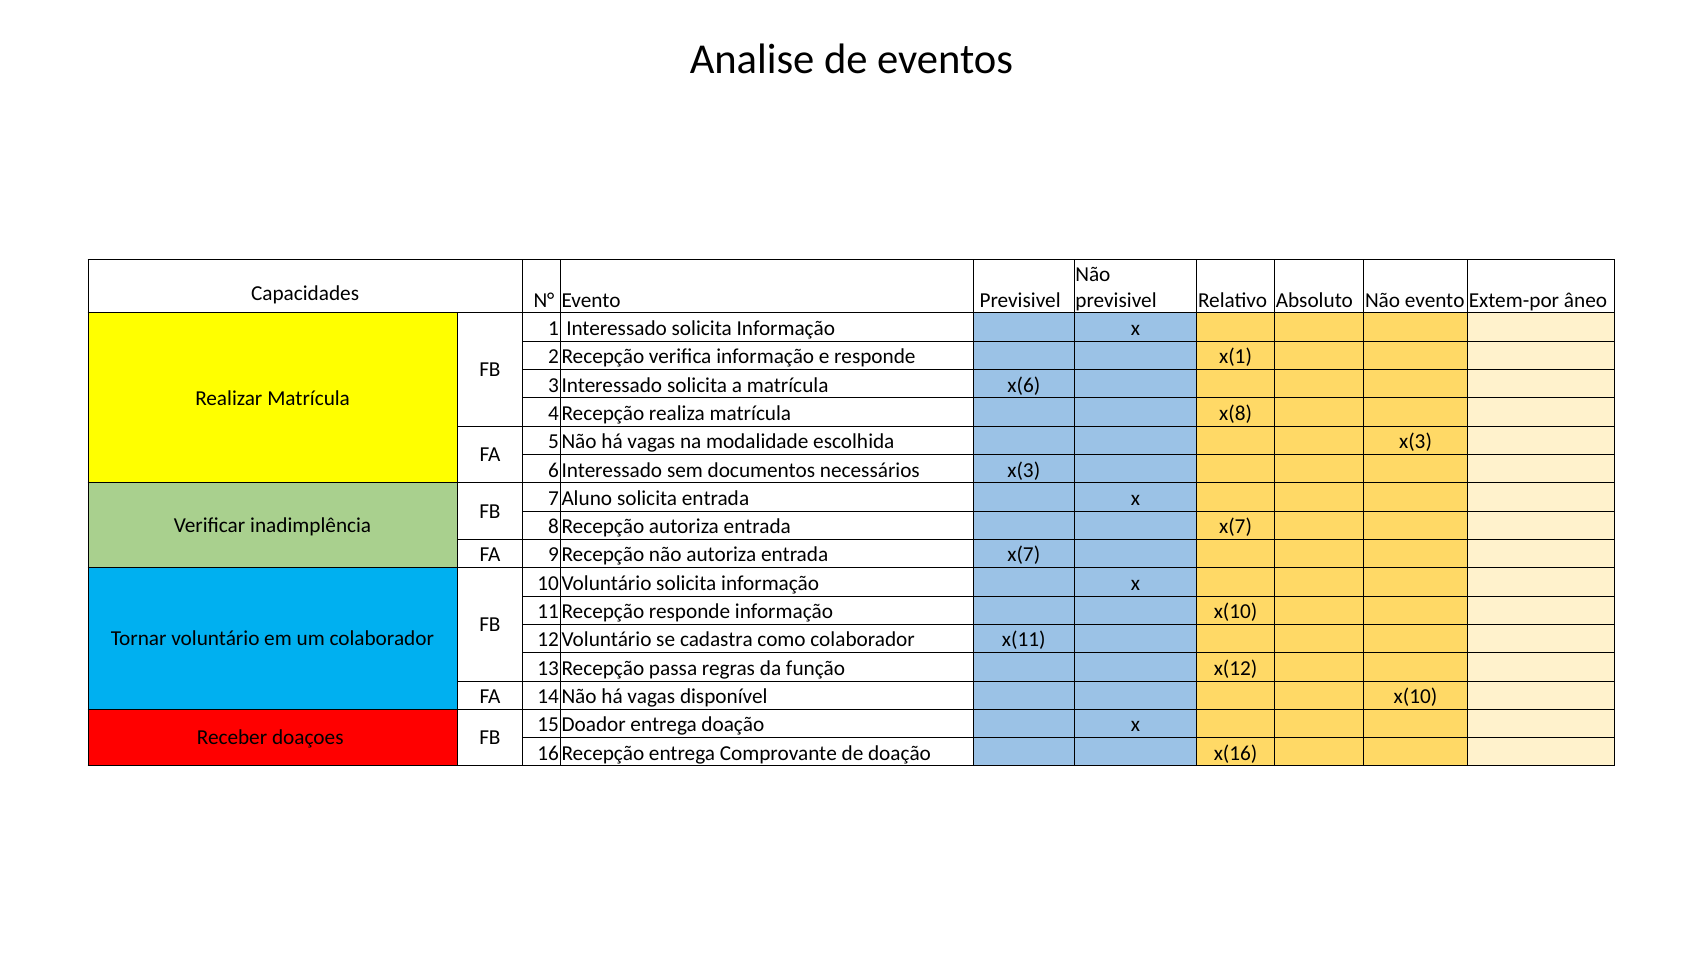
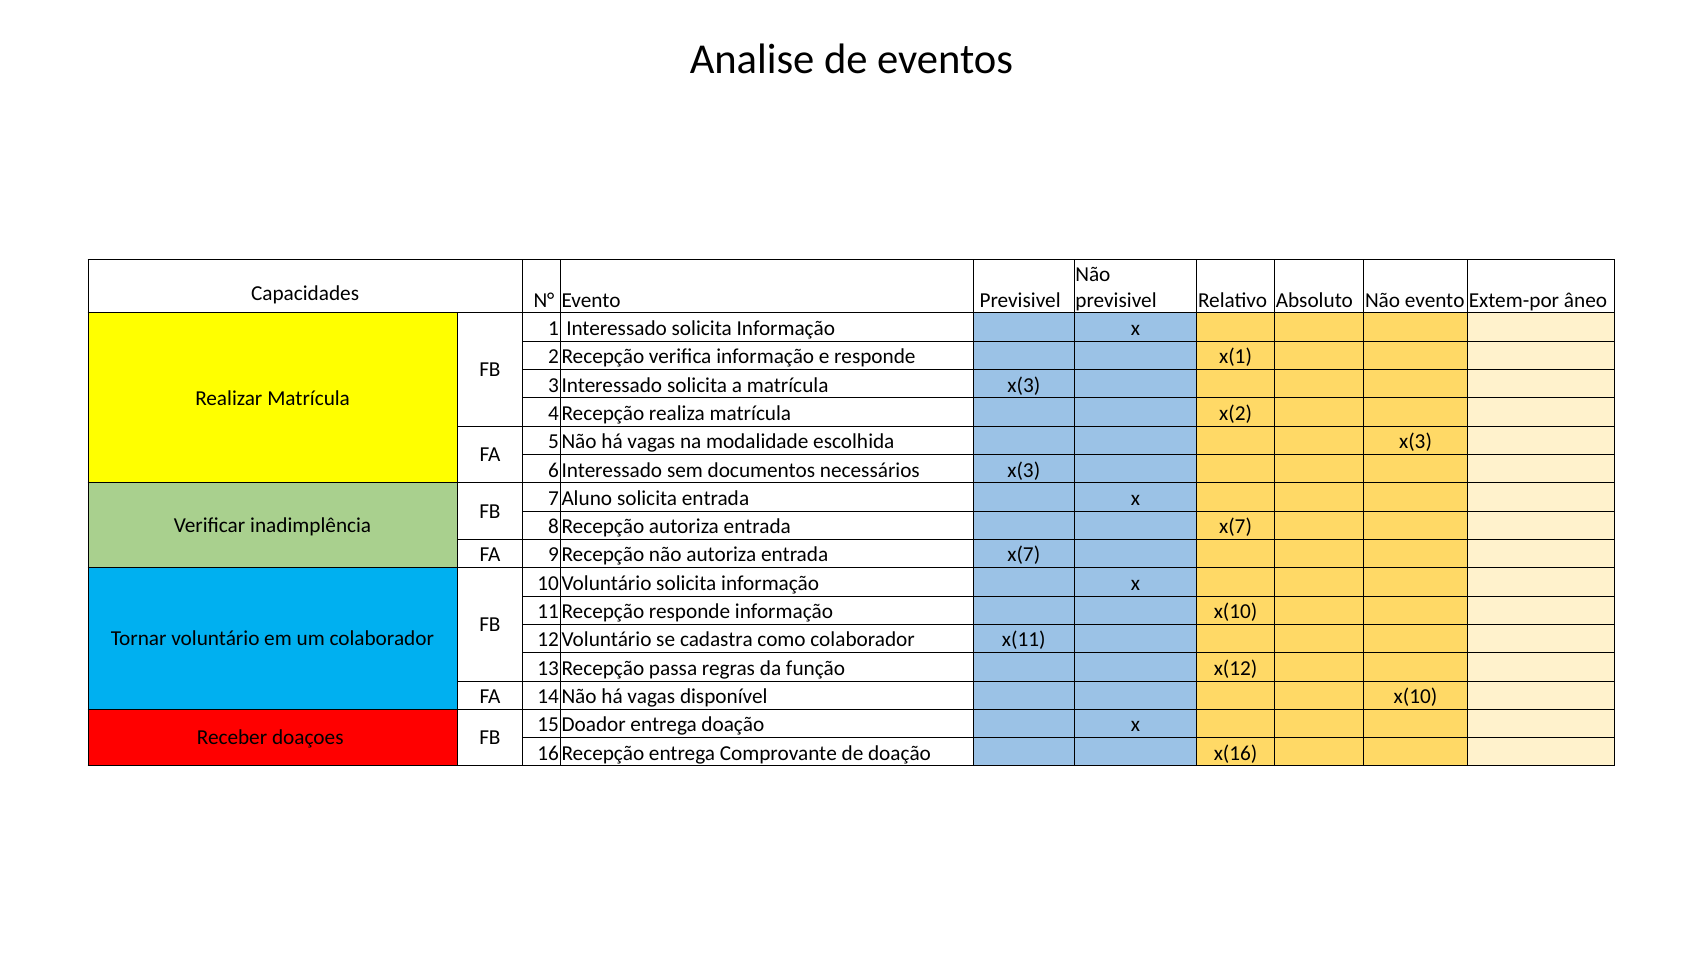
matrícula x(6: x(6 -> x(3
x(8: x(8 -> x(2
